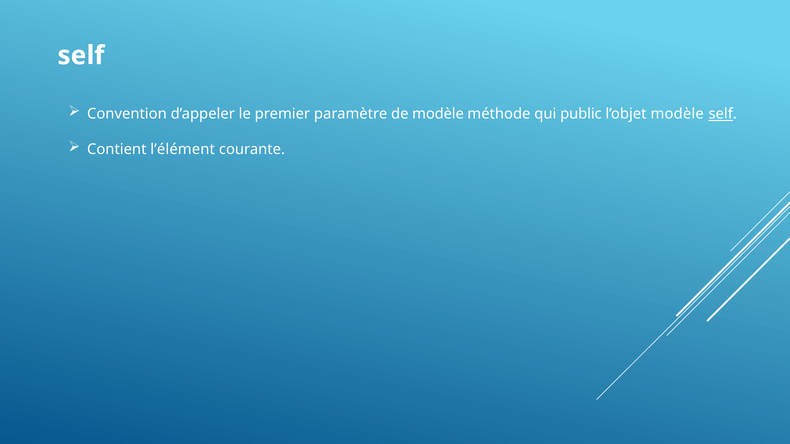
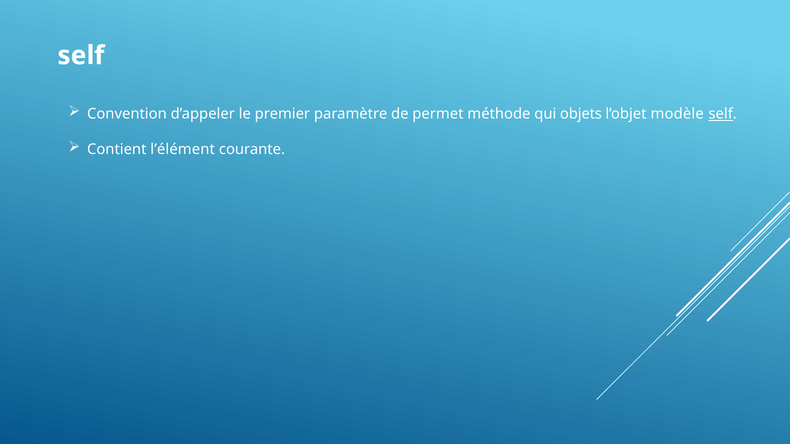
de modèle: modèle -> permet
public: public -> objets
